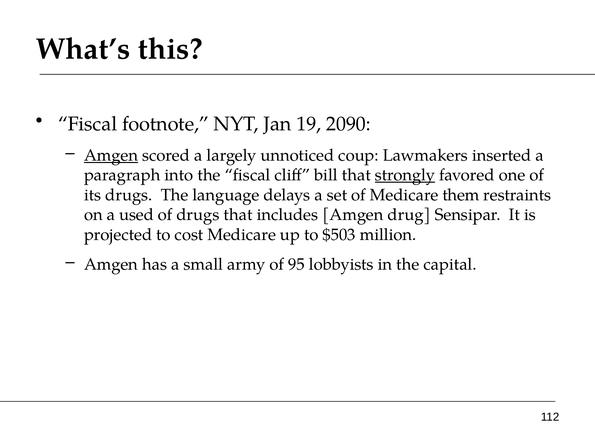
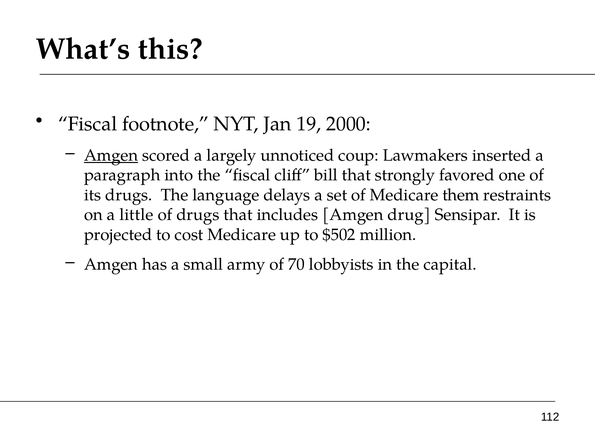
2090: 2090 -> 2000
strongly underline: present -> none
used: used -> little
$503: $503 -> $502
95: 95 -> 70
